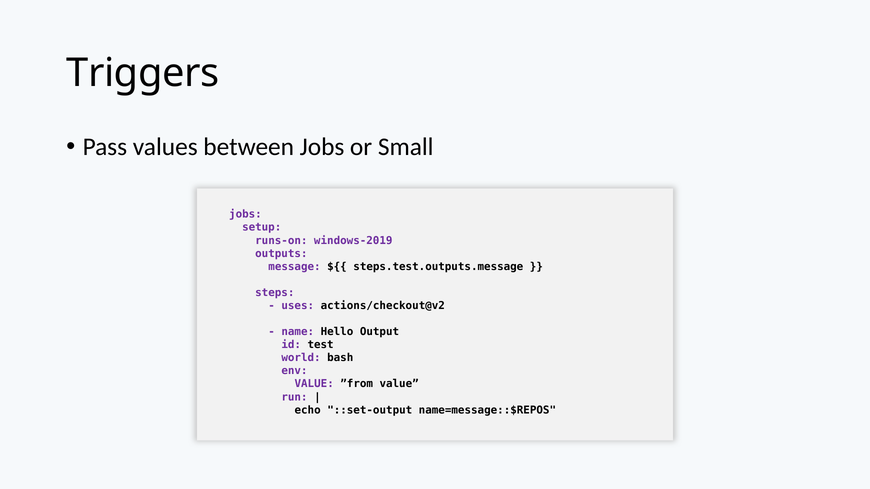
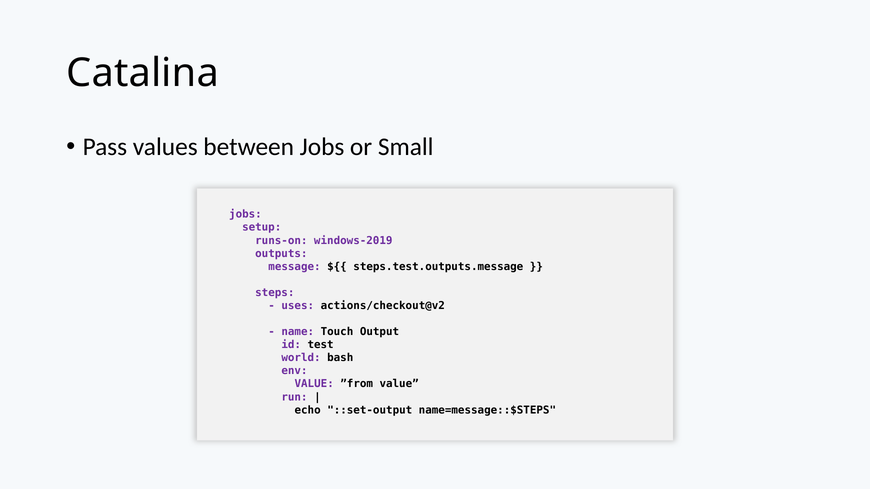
Triggers: Triggers -> Catalina
Hello: Hello -> Touch
name=message::$REPOS: name=message::$REPOS -> name=message::$STEPS
